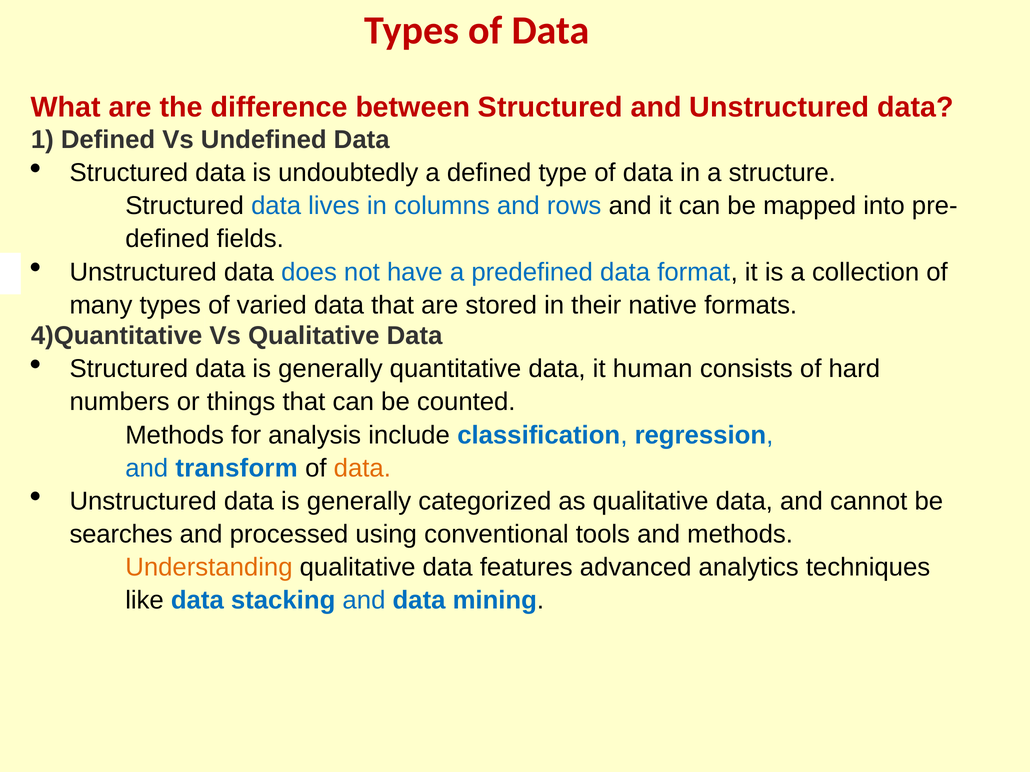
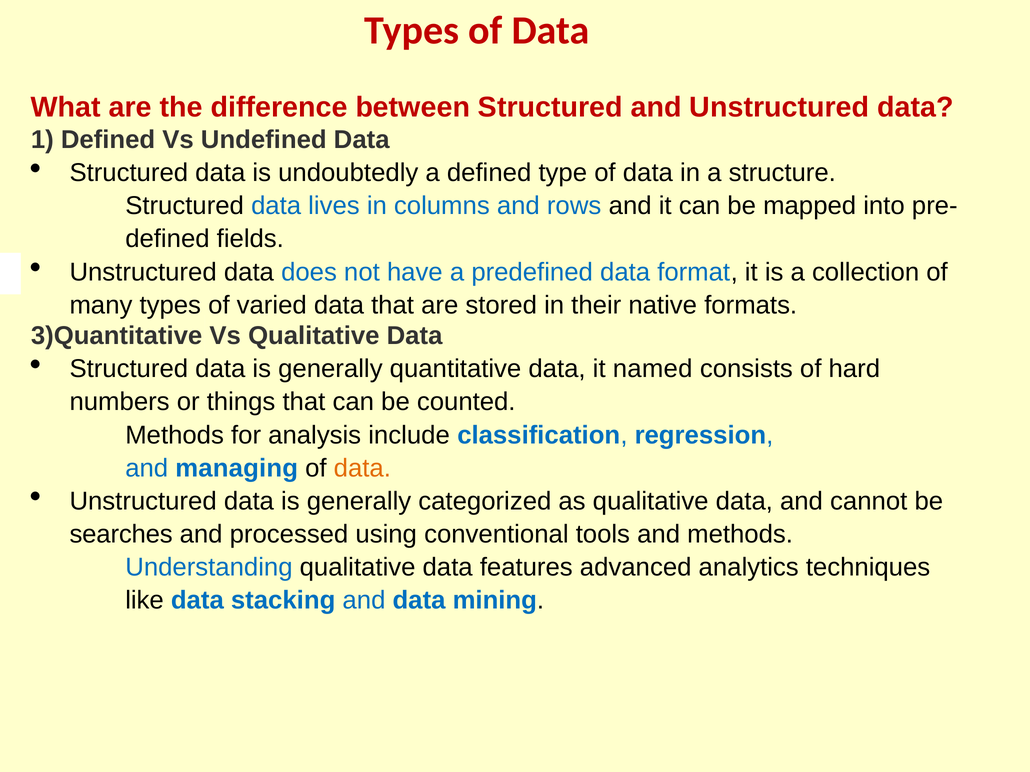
4)Quantitative: 4)Quantitative -> 3)Quantitative
human: human -> named
transform: transform -> managing
Understanding colour: orange -> blue
